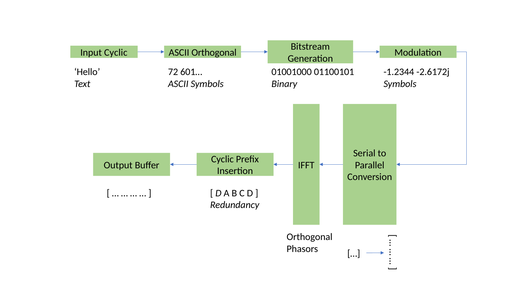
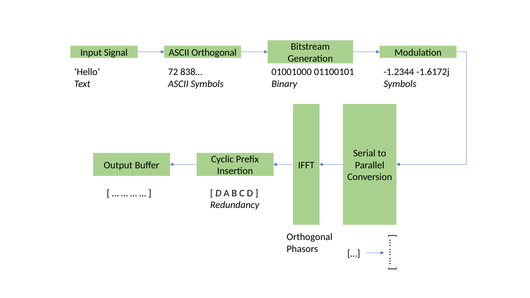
Input Cyclic: Cyclic -> Signal
601…: 601… -> 838…
-2.6172j: -2.6172j -> -1.6172j
